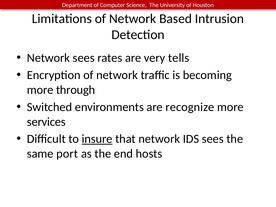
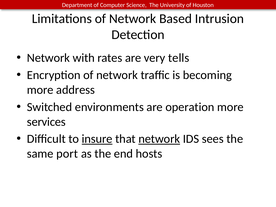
Network sees: sees -> with
through: through -> address
recognize: recognize -> operation
network at (159, 139) underline: none -> present
